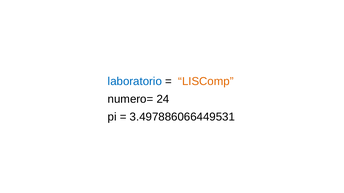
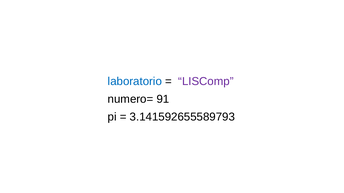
LISComp colour: orange -> purple
24: 24 -> 91
3.497886066449531: 3.497886066449531 -> 3.141592655589793
